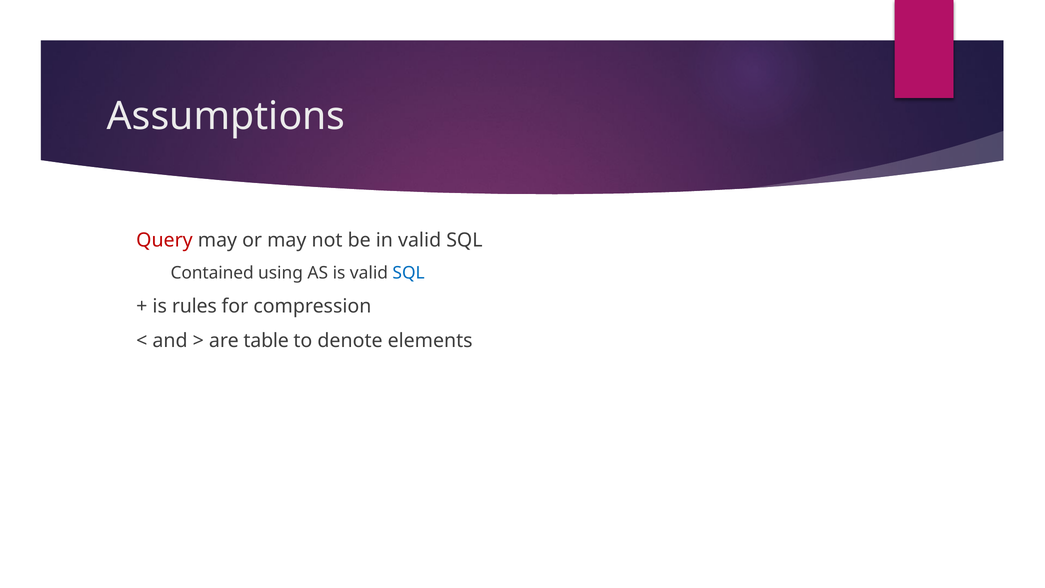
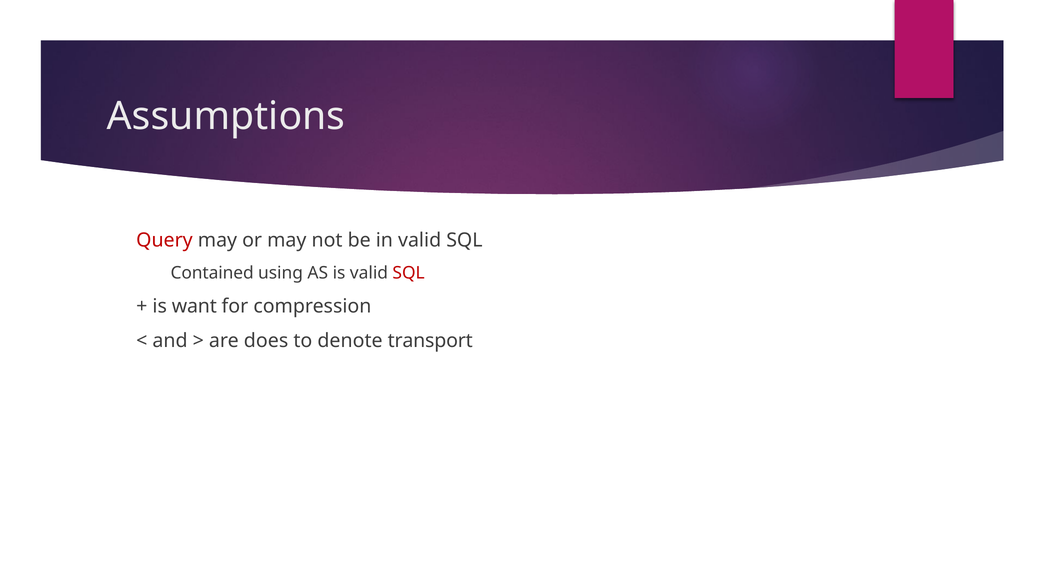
SQL at (409, 273) colour: blue -> red
rules: rules -> want
table: table -> does
elements: elements -> transport
